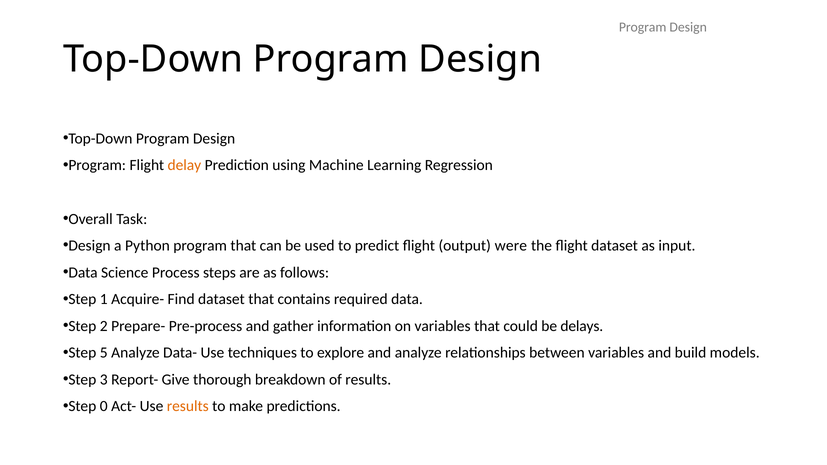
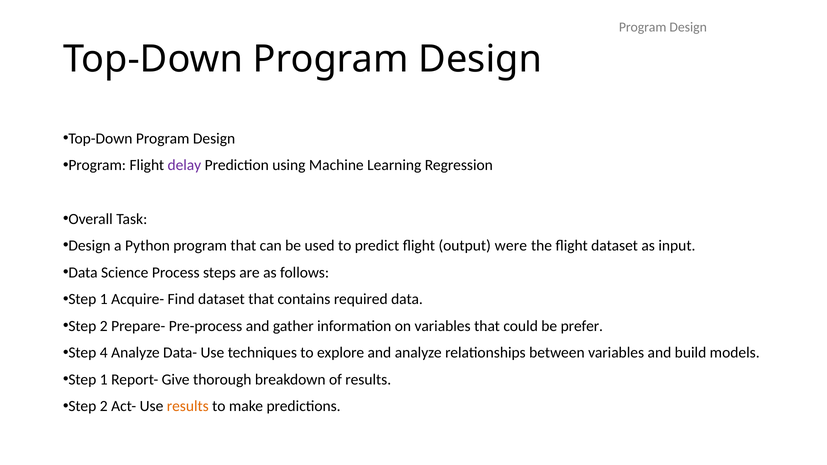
delay colour: orange -> purple
delays: delays -> prefer
5: 5 -> 4
3 at (104, 380): 3 -> 1
0 at (104, 406): 0 -> 2
